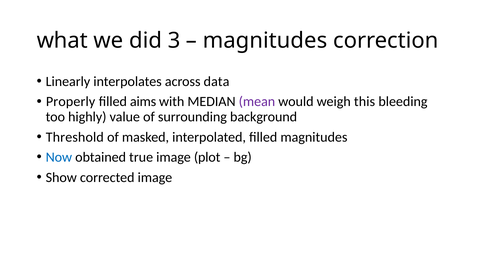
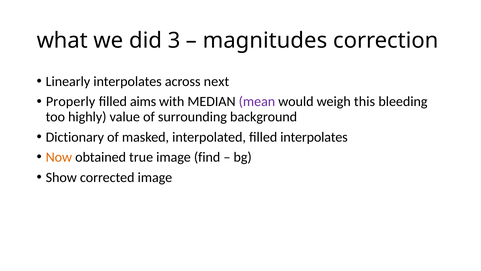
data: data -> next
Threshold: Threshold -> Dictionary
filled magnitudes: magnitudes -> interpolates
Now colour: blue -> orange
plot: plot -> find
